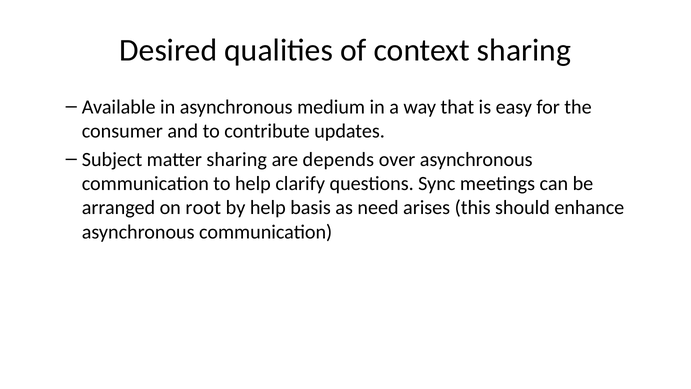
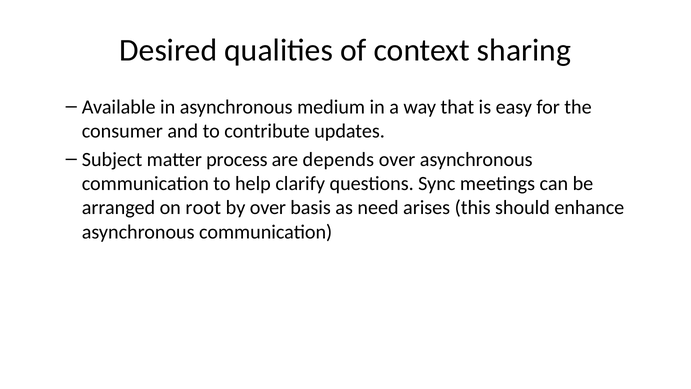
matter sharing: sharing -> process
by help: help -> over
